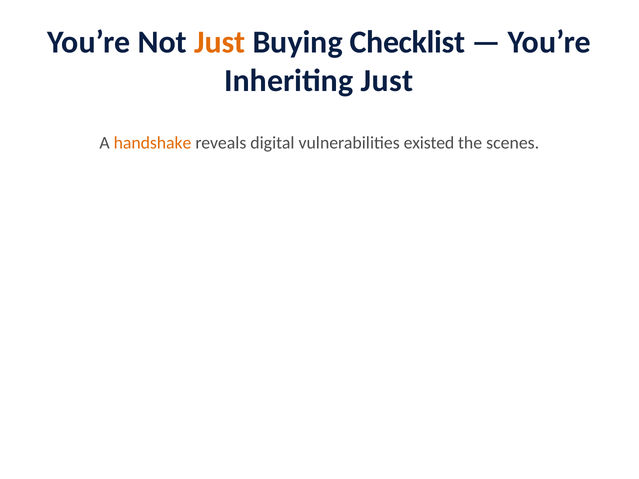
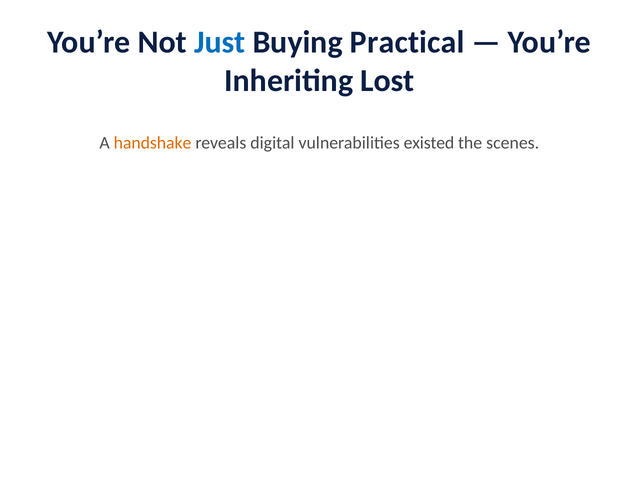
Just at (220, 42) colour: orange -> blue
Checklist: Checklist -> Practical
Inheriting Just: Just -> Lost
